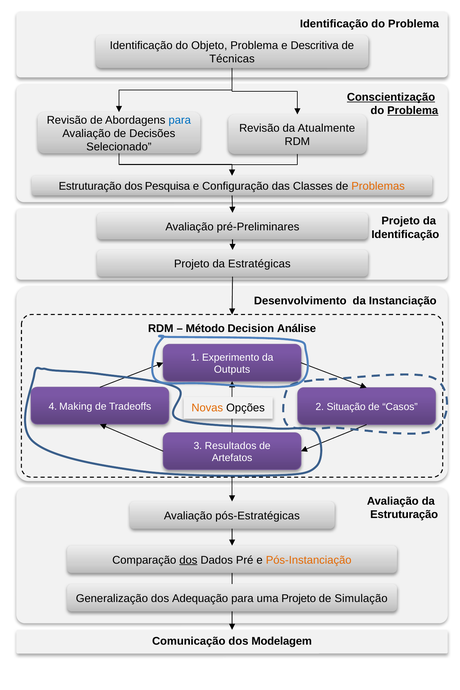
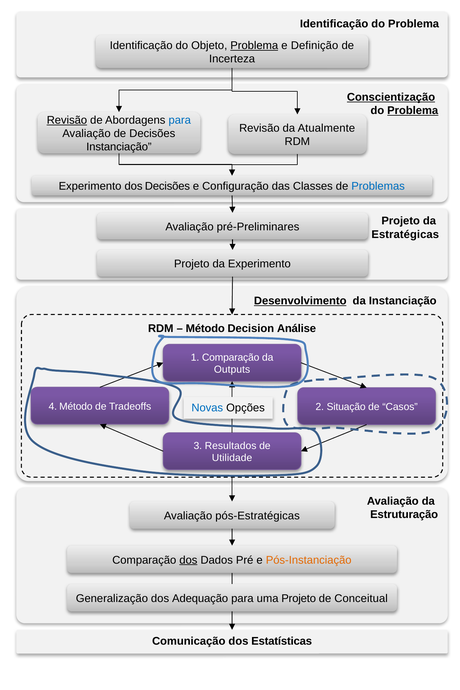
Problema at (254, 46) underline: none -> present
Descritiva: Descritiva -> Definição
Técnicas: Técnicas -> Incerteza
Revisão at (67, 120) underline: none -> present
Selecionado at (119, 147): Selecionado -> Instanciação
Estruturação at (90, 186): Estruturação -> Experimento
dos Pesquisa: Pesquisa -> Decisões
Problemas colour: orange -> blue
Identificação at (405, 234): Identificação -> Estratégicas
da Estratégicas: Estratégicas -> Experimento
Desenvolvimento underline: none -> present
1 Experimento: Experimento -> Comparação
4 Making: Making -> Método
Novas colour: orange -> blue
Artefatos: Artefatos -> Utilidade
Simulação: Simulação -> Conceitual
Modelagem: Modelagem -> Estatísticas
